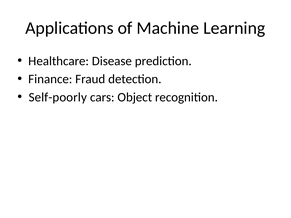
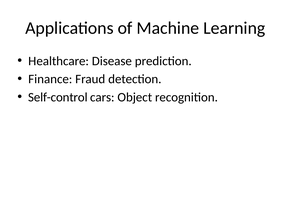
Self-poorly: Self-poorly -> Self-control
